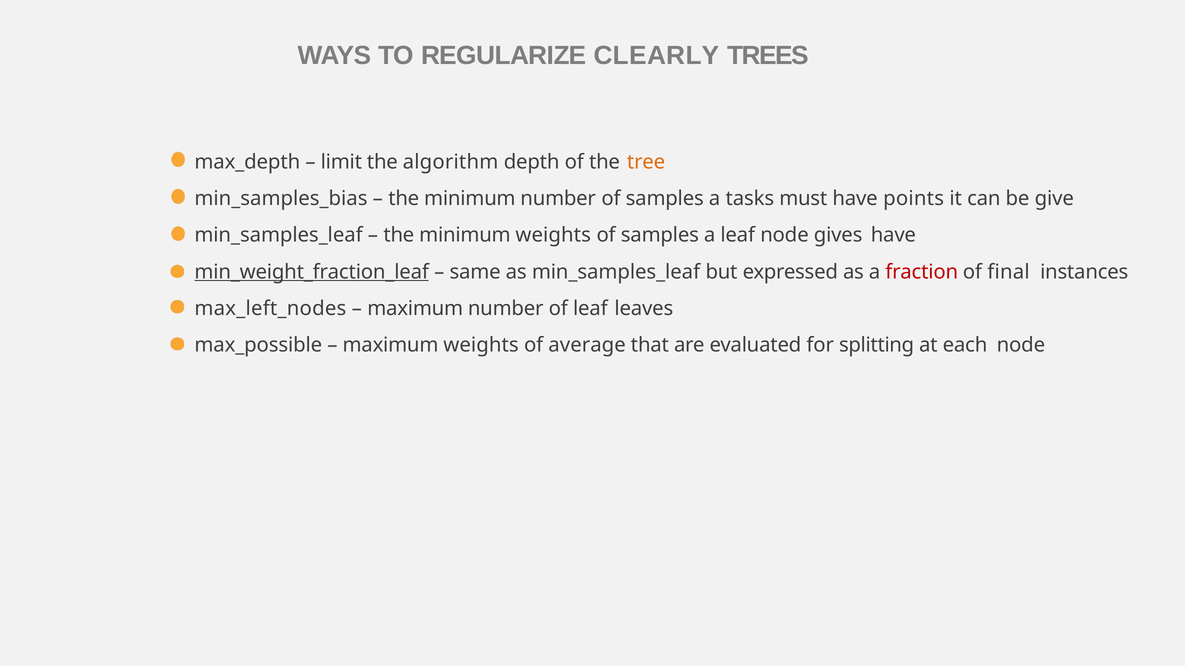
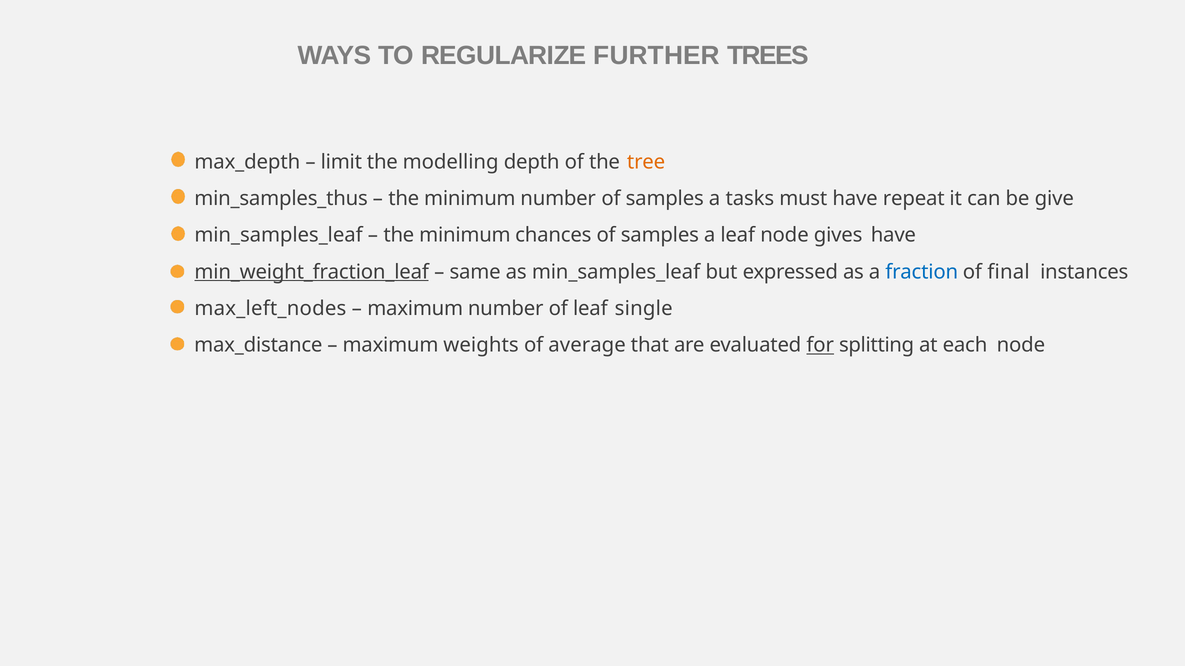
CLEARLY: CLEARLY -> FURTHER
algorithm: algorithm -> modelling
min_samples_bias: min_samples_bias -> min_samples_thus
points: points -> repeat
minimum weights: weights -> chances
fraction colour: red -> blue
leaves: leaves -> single
max_possible: max_possible -> max_distance
for underline: none -> present
